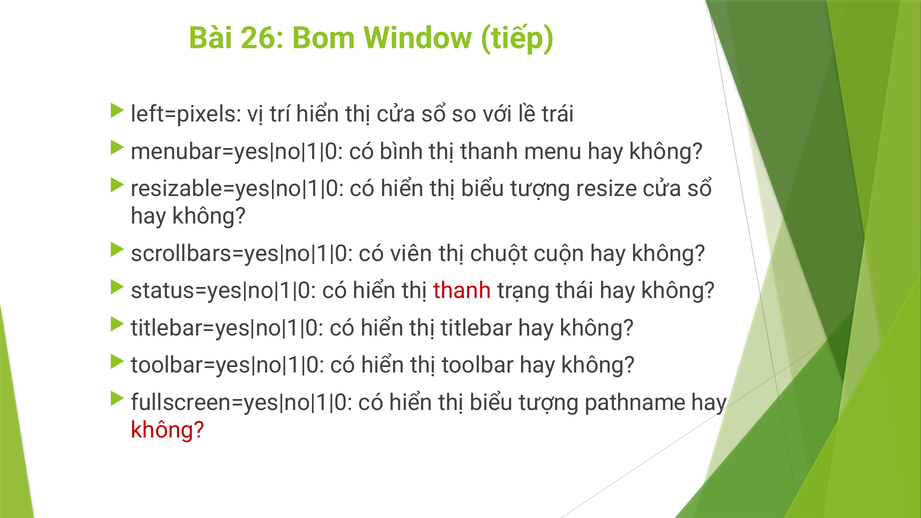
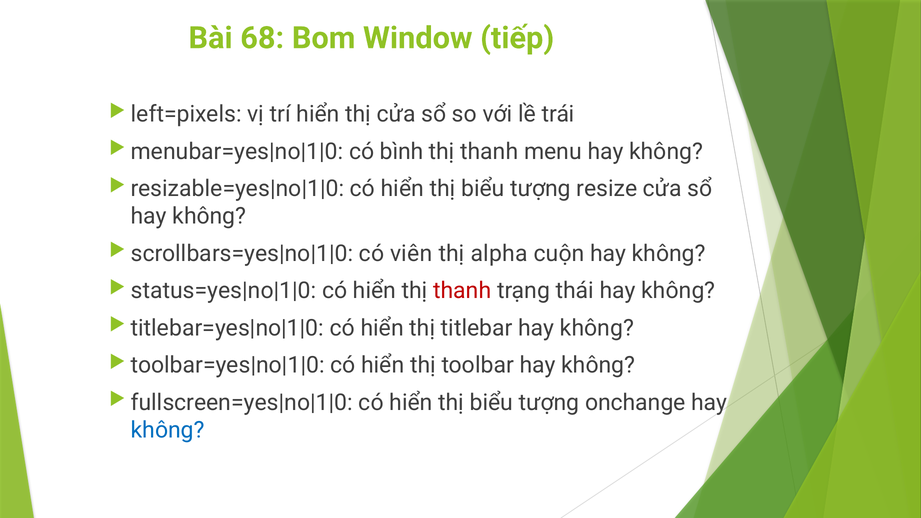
26: 26 -> 68
chuột: chuột -> alpha
pathname: pathname -> onchange
không at (168, 430) colour: red -> blue
